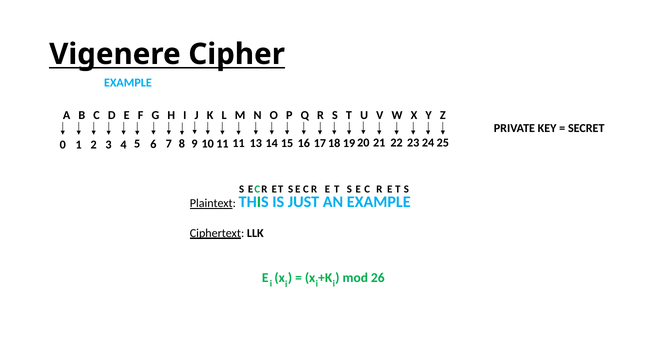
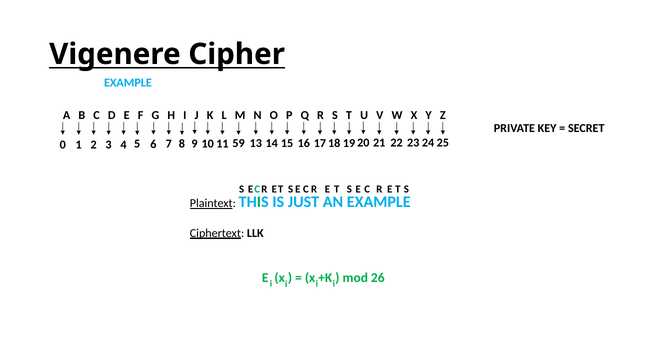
11: 11 -> 59
